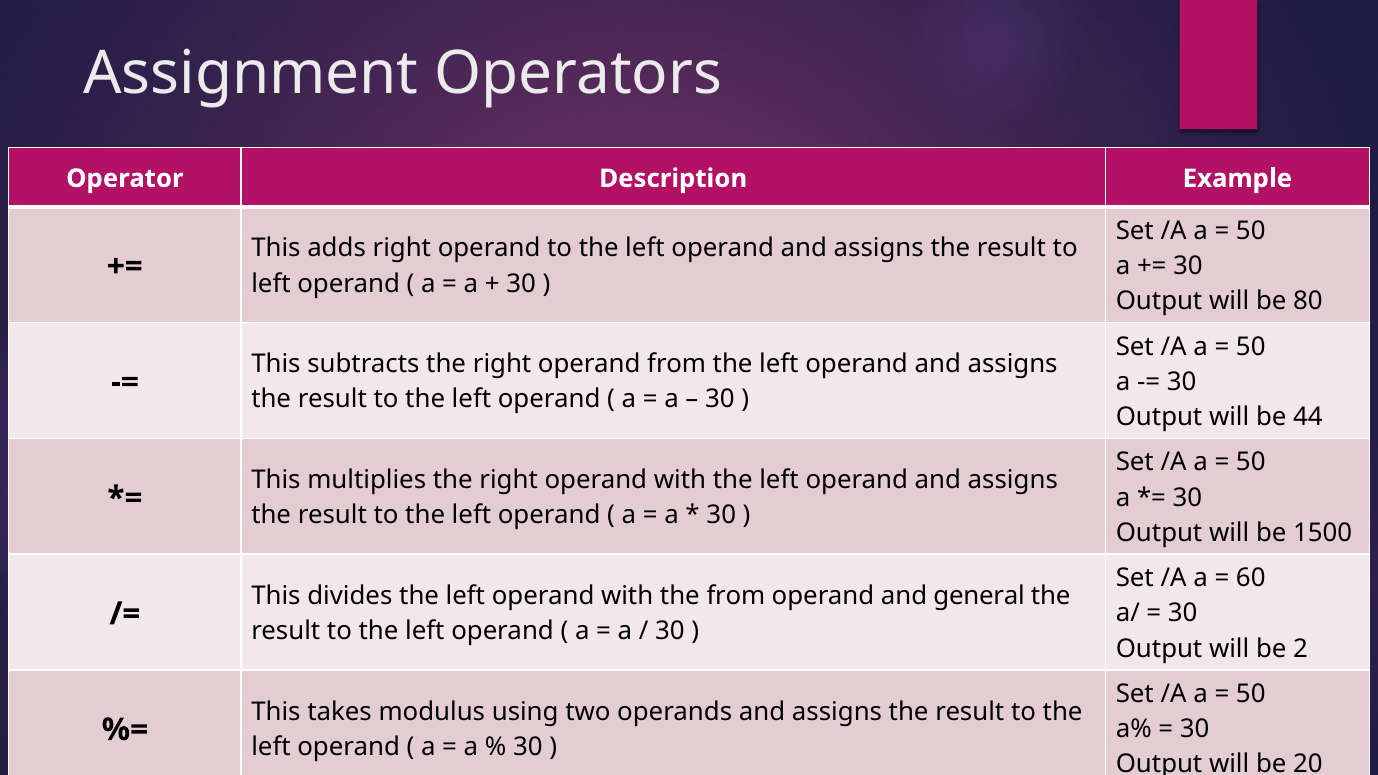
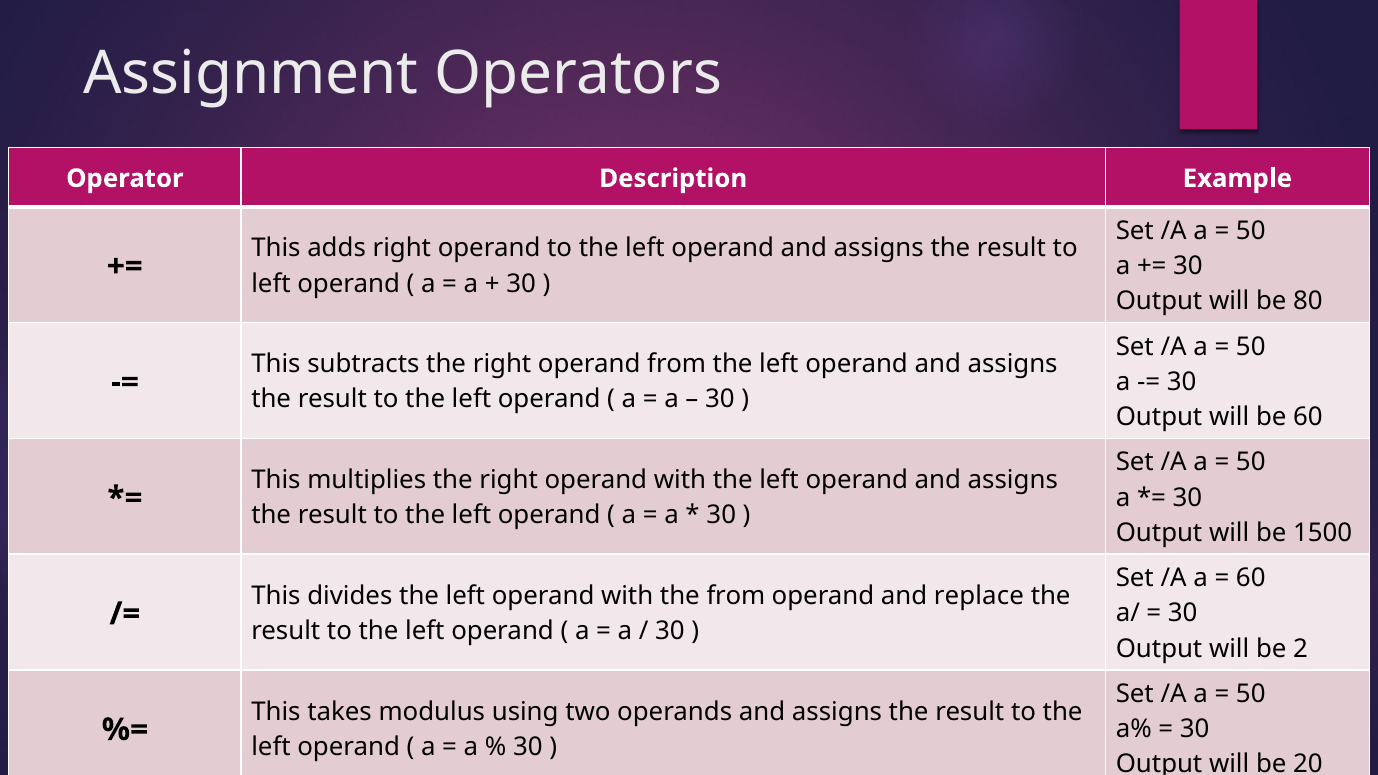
be 44: 44 -> 60
general: general -> replace
